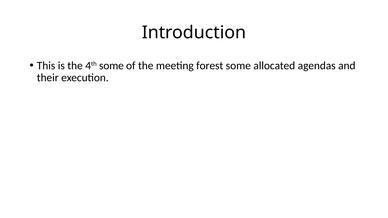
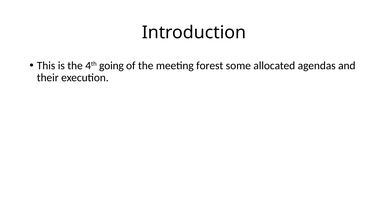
4th some: some -> going
